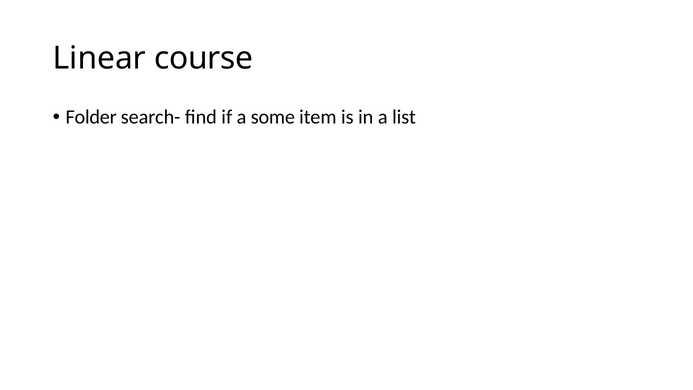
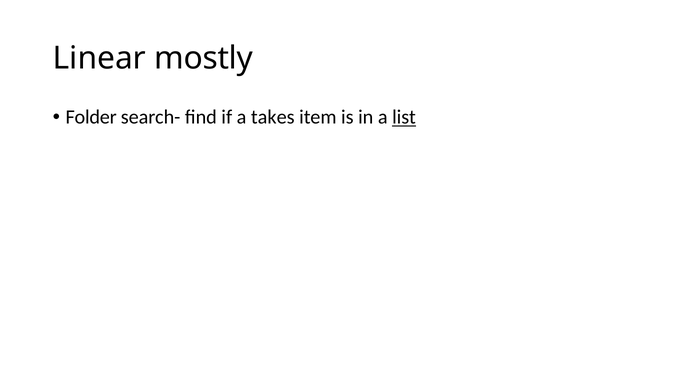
course: course -> mostly
some: some -> takes
list underline: none -> present
